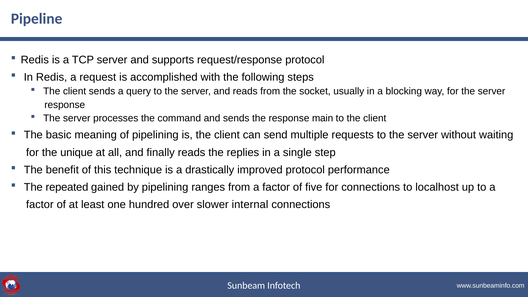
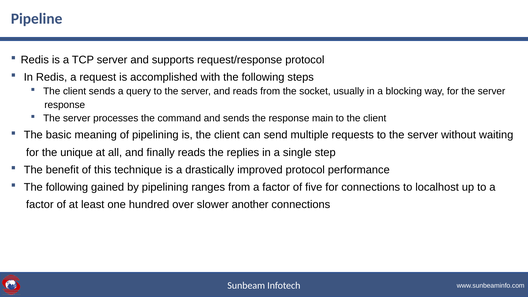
repeated at (67, 187): repeated -> following
internal: internal -> another
